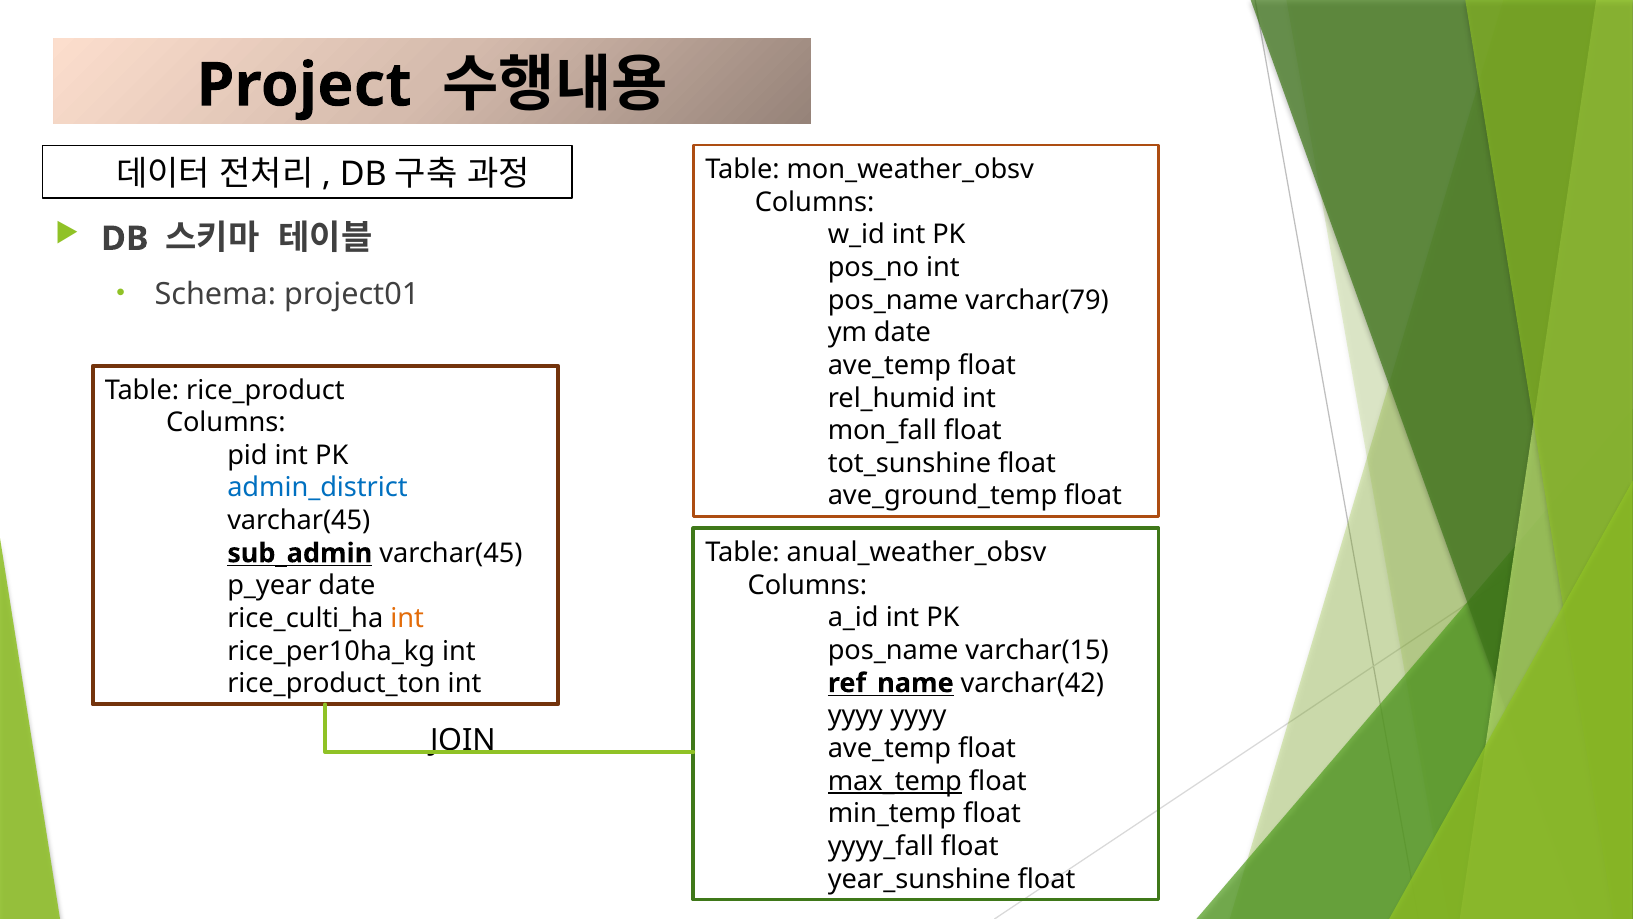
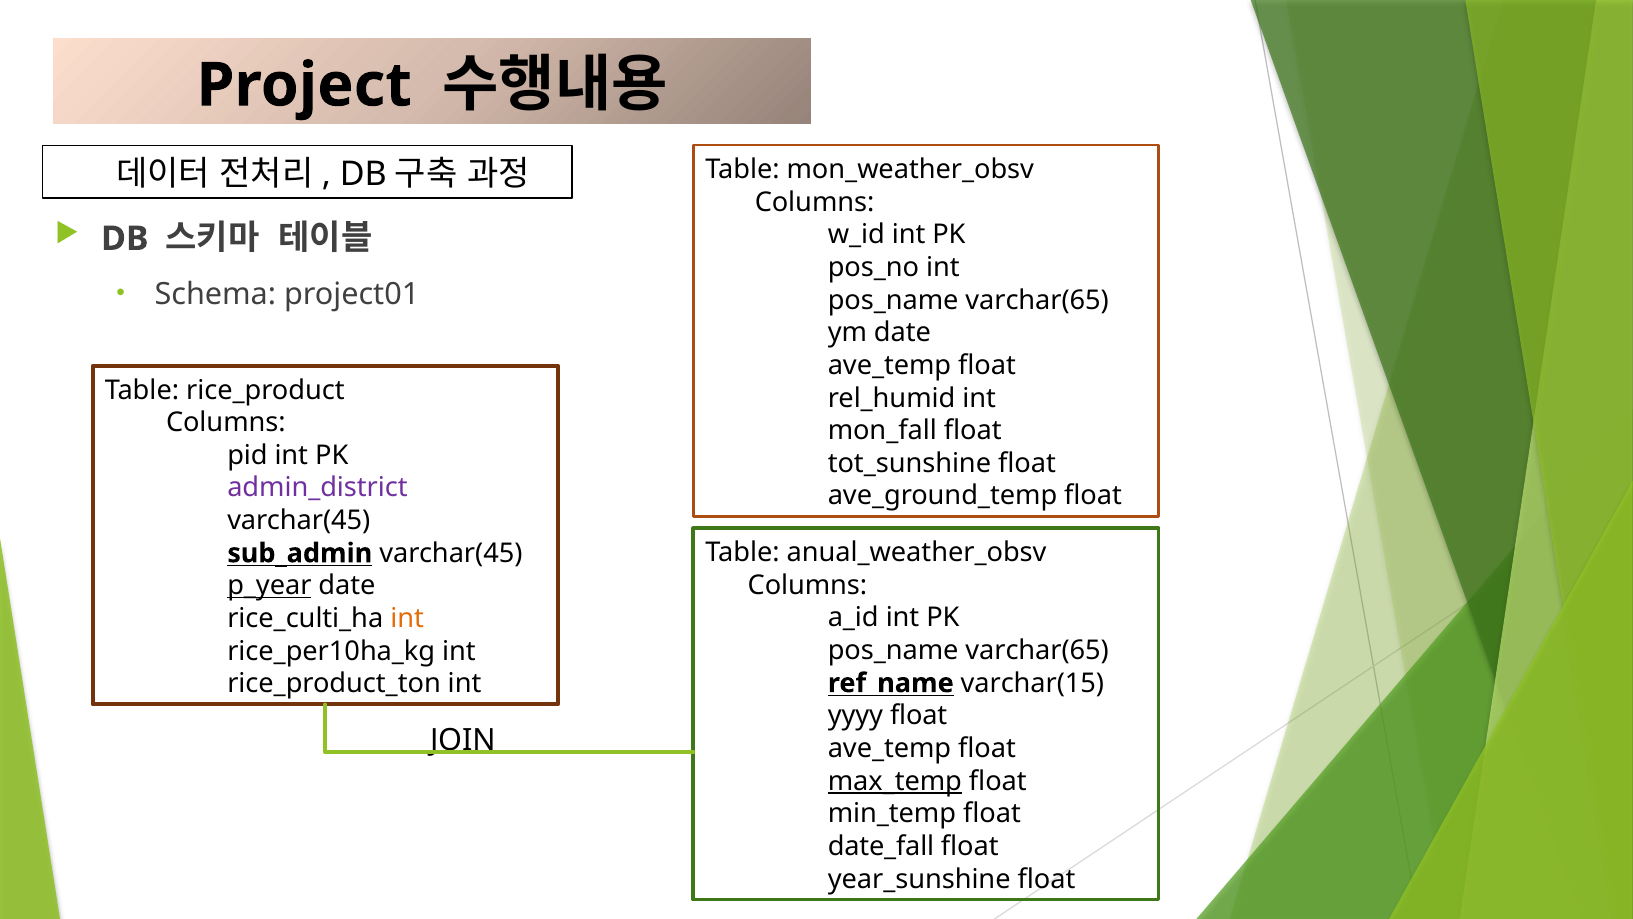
varchar(79 at (1037, 300): varchar(79 -> varchar(65
admin_district colour: blue -> purple
p_year underline: none -> present
varchar(15 at (1037, 650): varchar(15 -> varchar(65
varchar(42: varchar(42 -> varchar(15
yyyy yyyy: yyyy -> float
yyyy_fall: yyyy_fall -> date_fall
